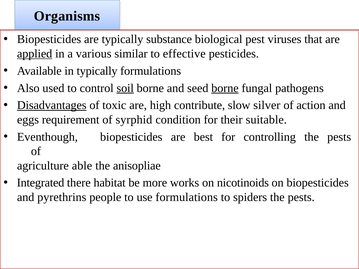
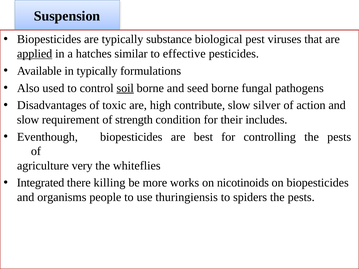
Organisms: Organisms -> Suspension
various: various -> hatches
borne at (225, 88) underline: present -> none
Disadvantages underline: present -> none
eggs at (28, 120): eggs -> slow
syrphid: syrphid -> strength
suitable: suitable -> includes
able: able -> very
anisopliae: anisopliae -> whiteflies
habitat: habitat -> killing
pyrethrins: pyrethrins -> organisms
use formulations: formulations -> thuringiensis
